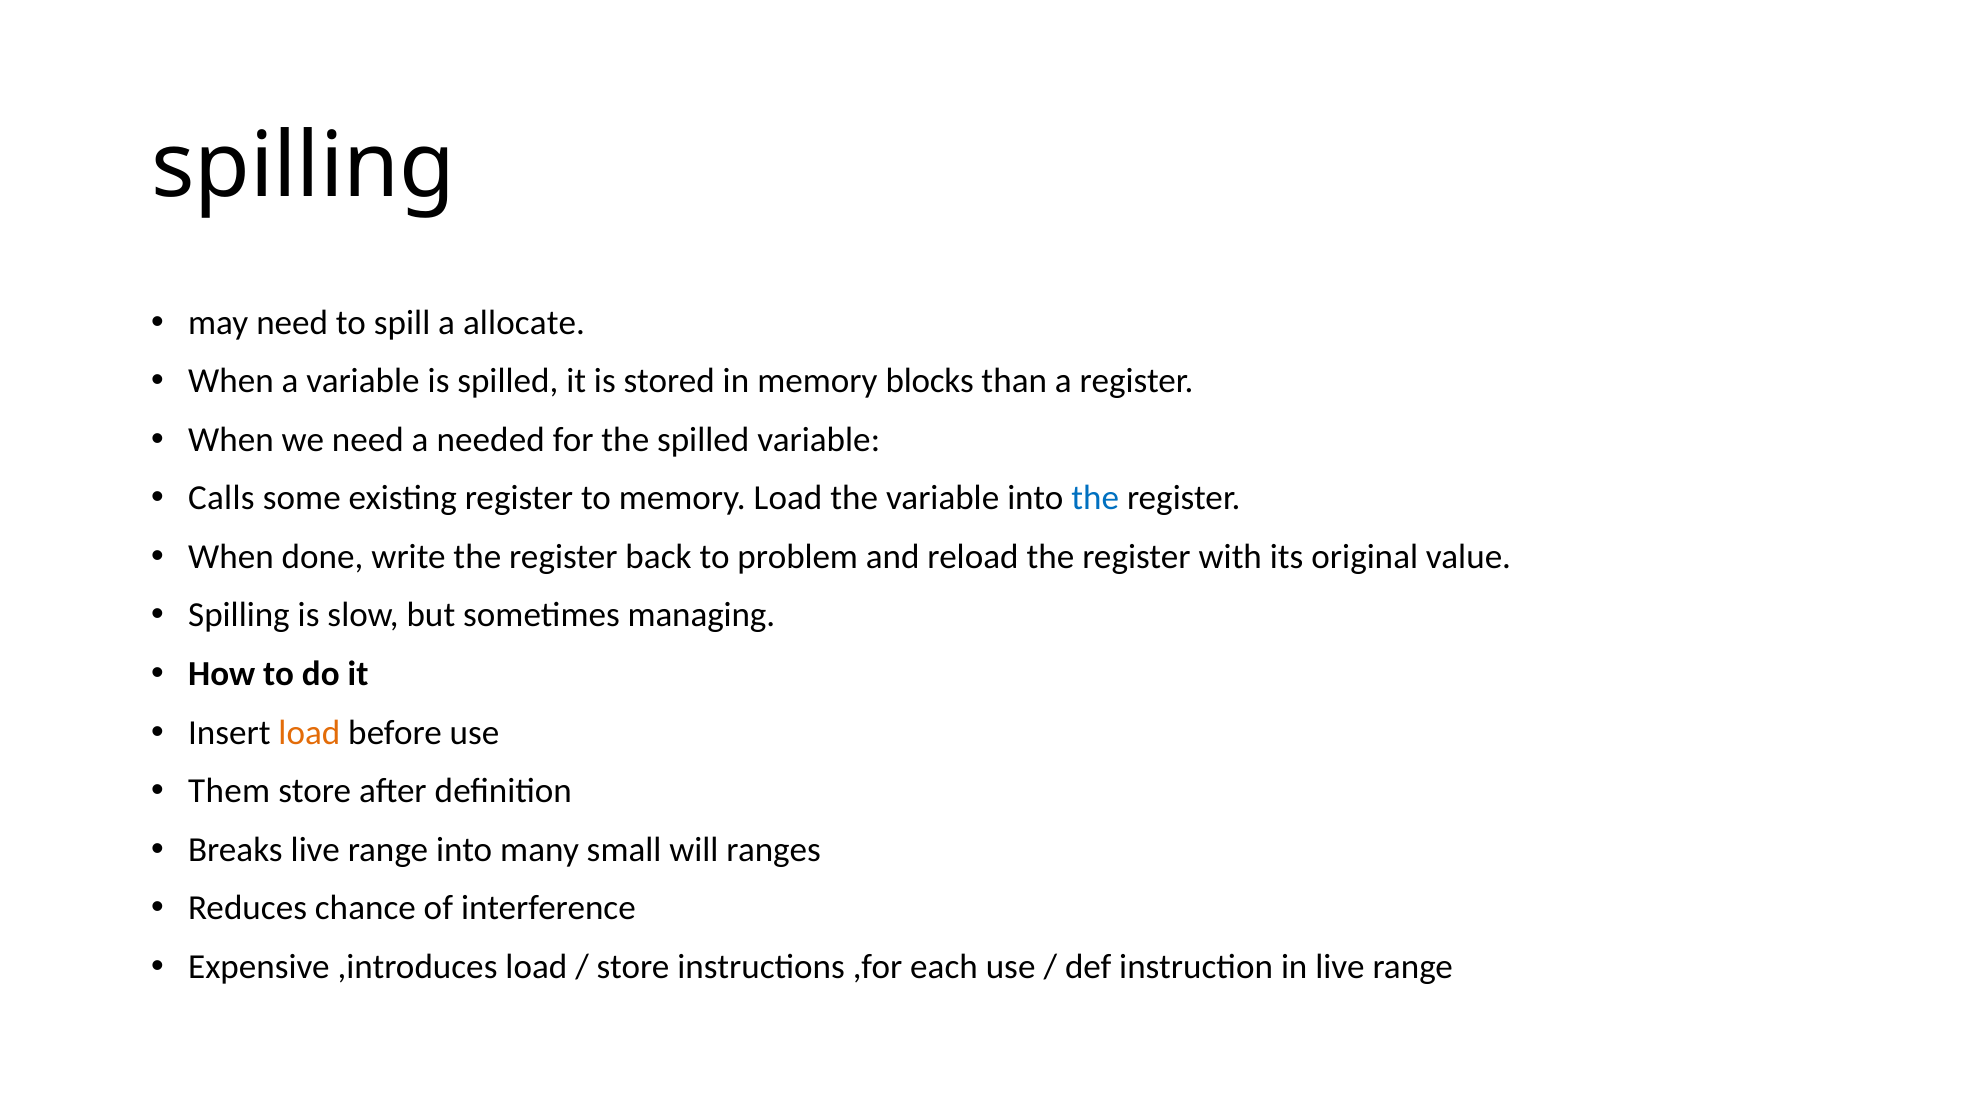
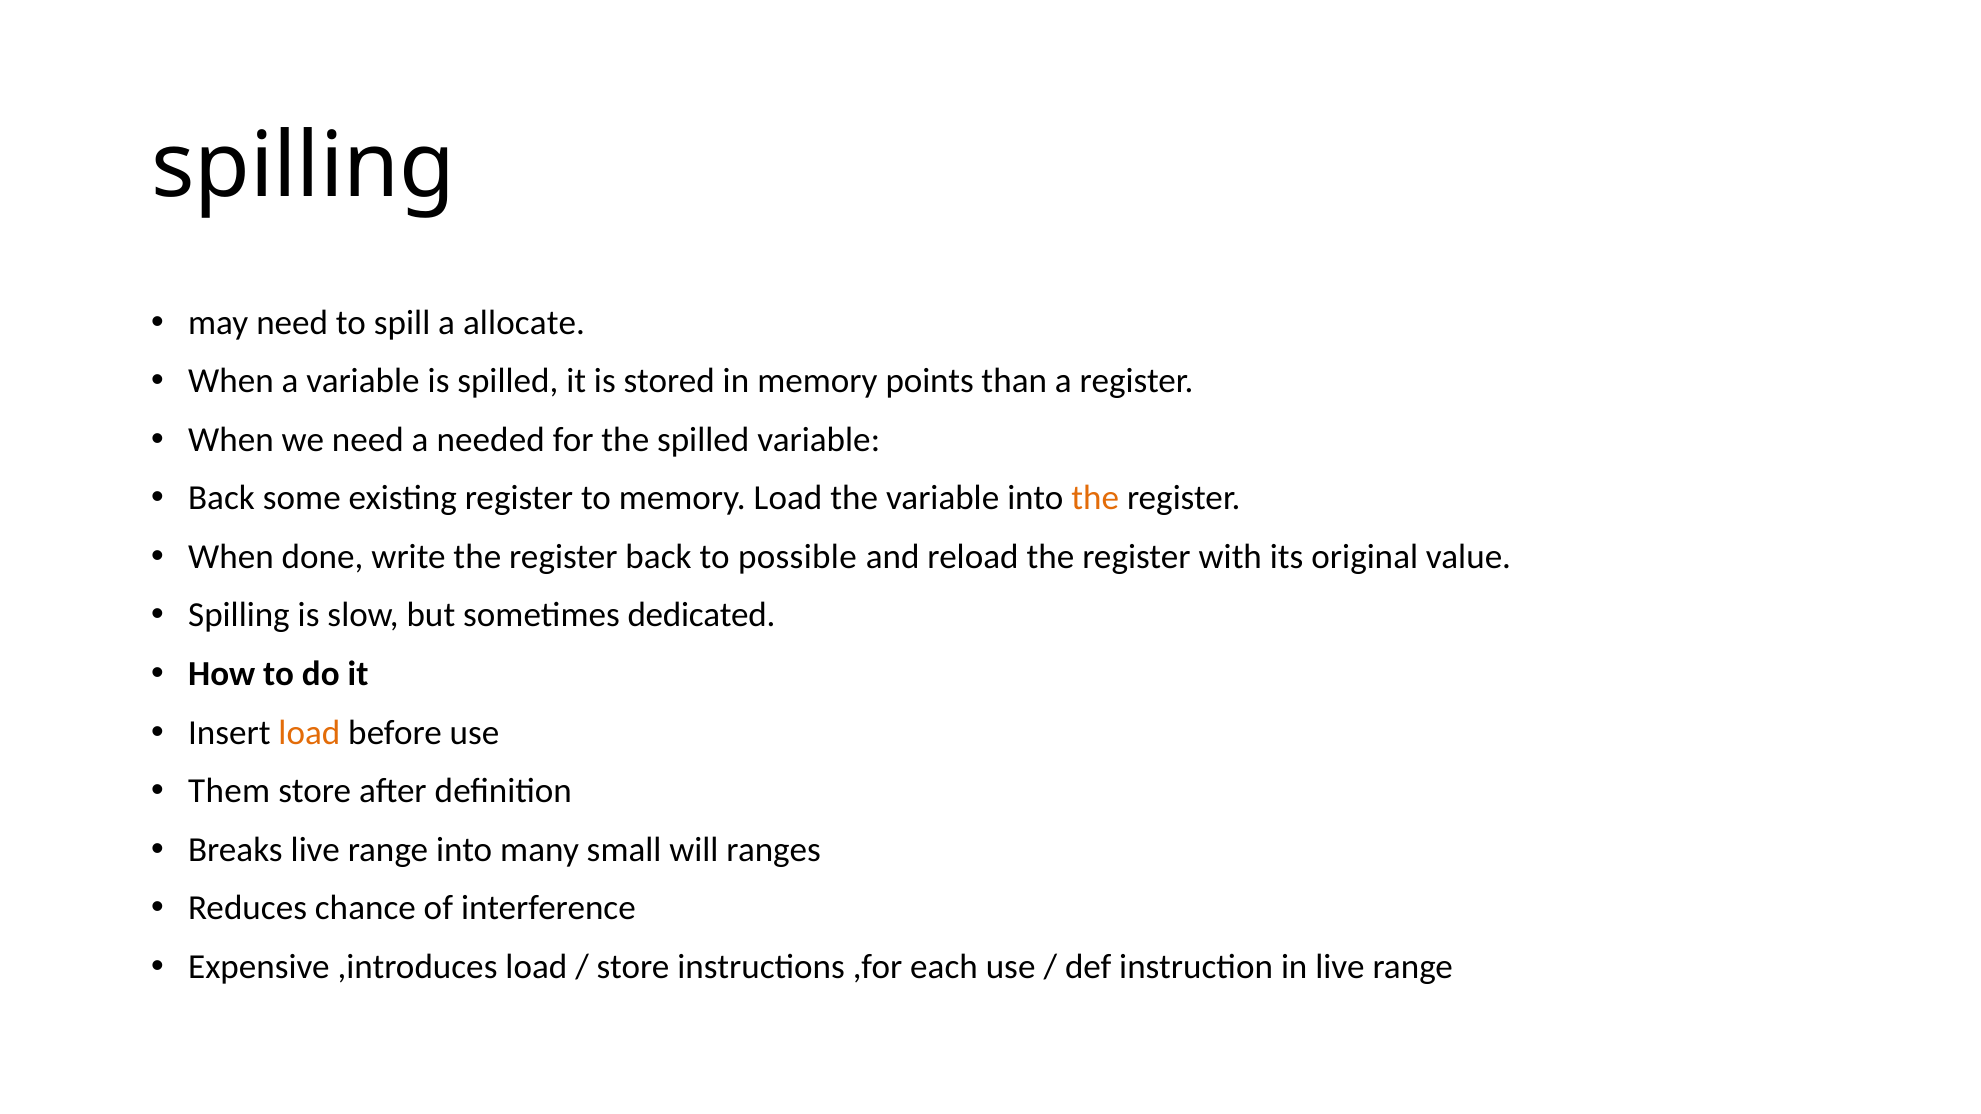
blocks: blocks -> points
Calls at (221, 498): Calls -> Back
the at (1095, 498) colour: blue -> orange
problem: problem -> possible
managing: managing -> dedicated
